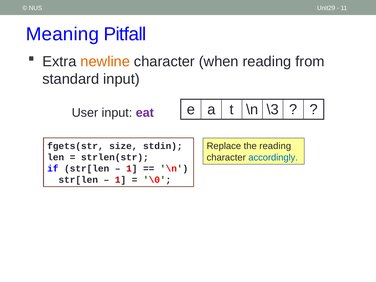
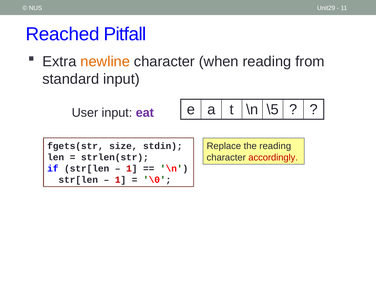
Meaning: Meaning -> Reached
\3: \3 -> \5
accordingly colour: blue -> red
